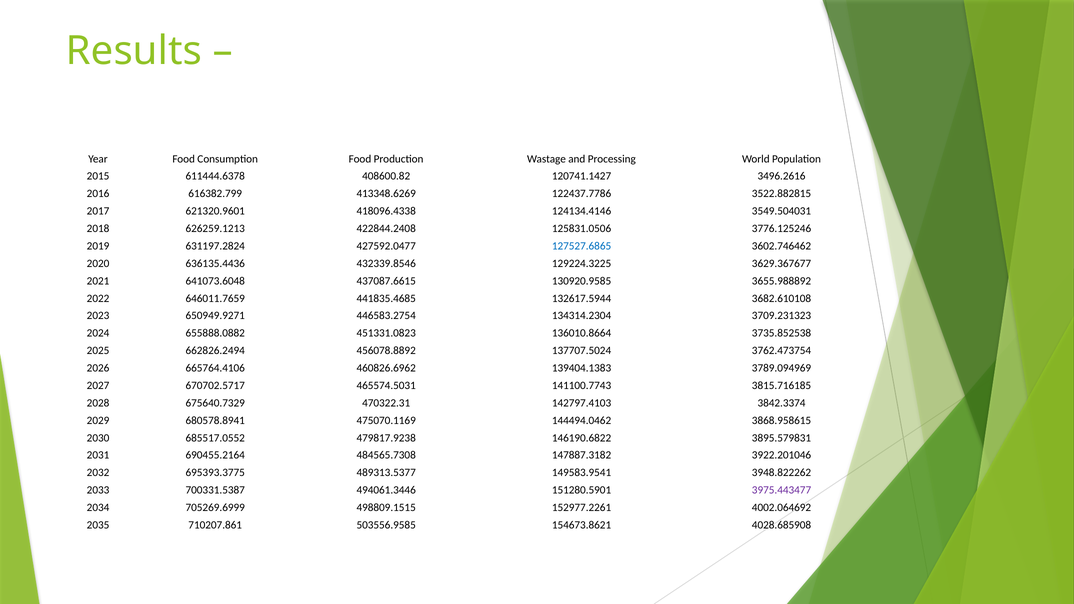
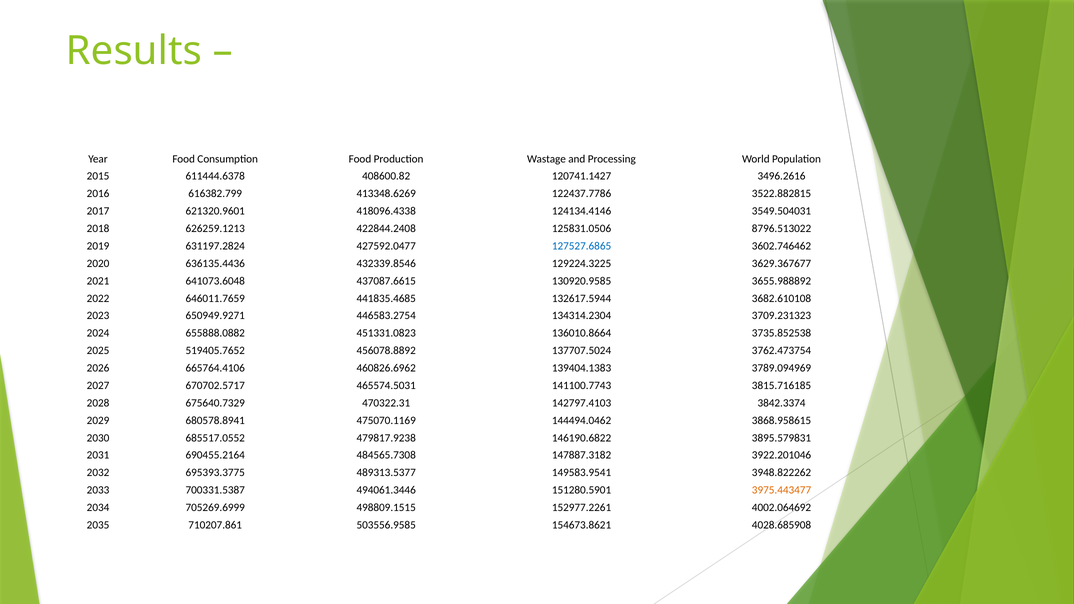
3776.125246: 3776.125246 -> 8796.513022
662826.2494: 662826.2494 -> 519405.7652
3975.443477 colour: purple -> orange
